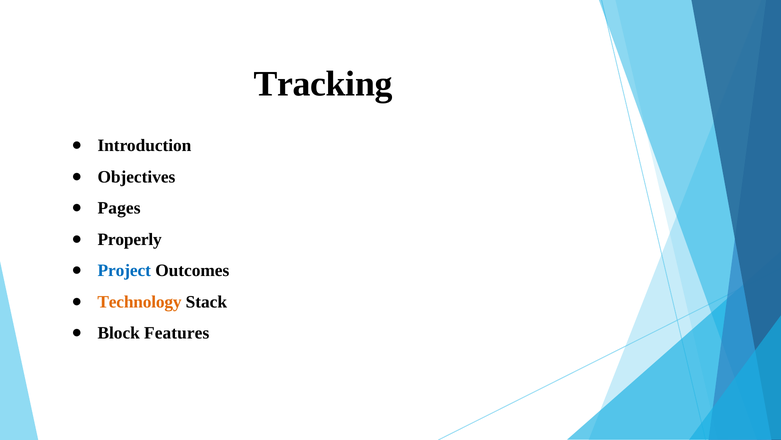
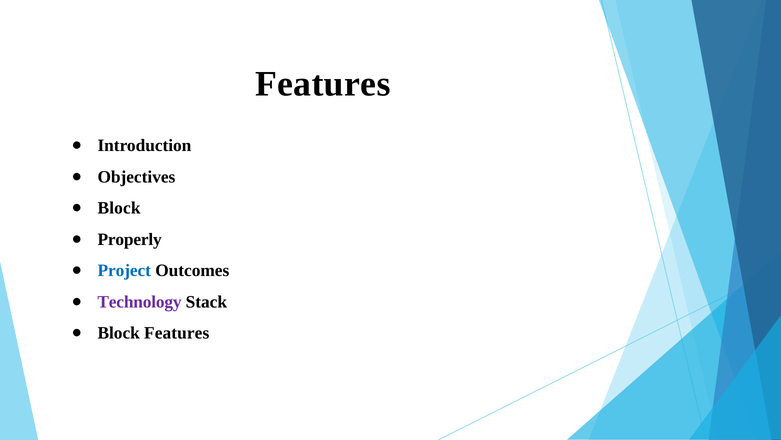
Tracking at (323, 84): Tracking -> Features
Pages at (119, 208): Pages -> Block
Technology colour: orange -> purple
